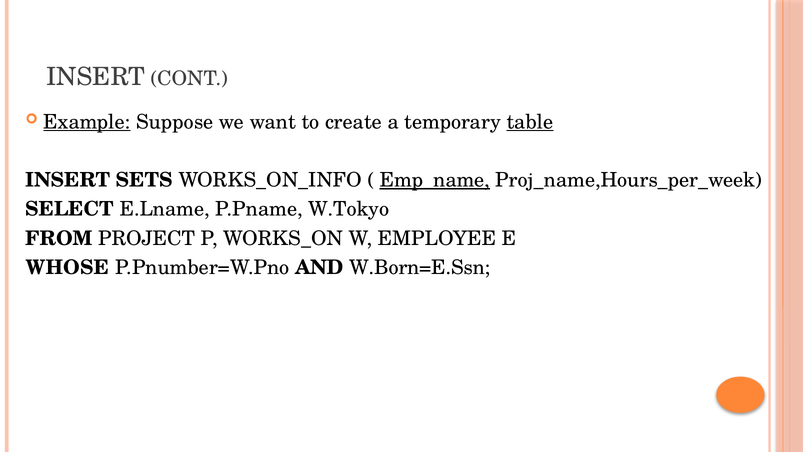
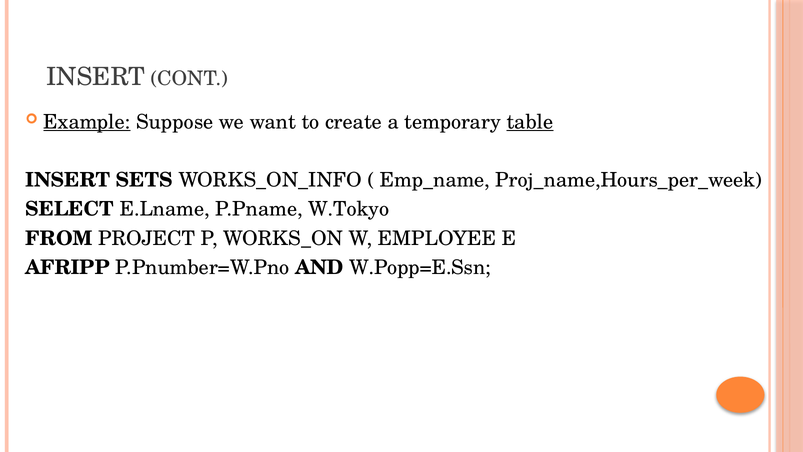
Emp_name underline: present -> none
WHOSE: WHOSE -> AFRIPP
W.Born=E.Ssn: W.Born=E.Ssn -> W.Popp=E.Ssn
